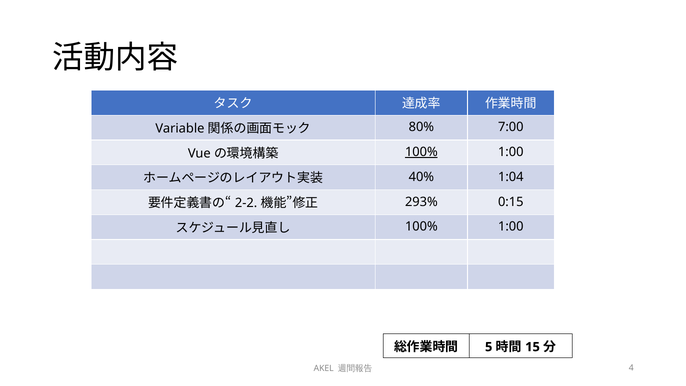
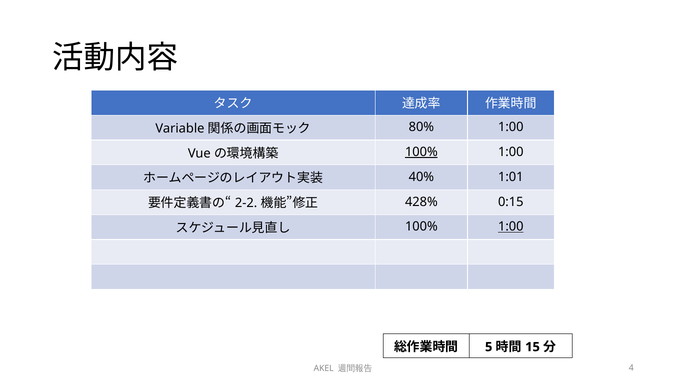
80% 7:00: 7:00 -> 1:00
1:04: 1:04 -> 1:01
293%: 293% -> 428%
1:00 at (511, 227) underline: none -> present
